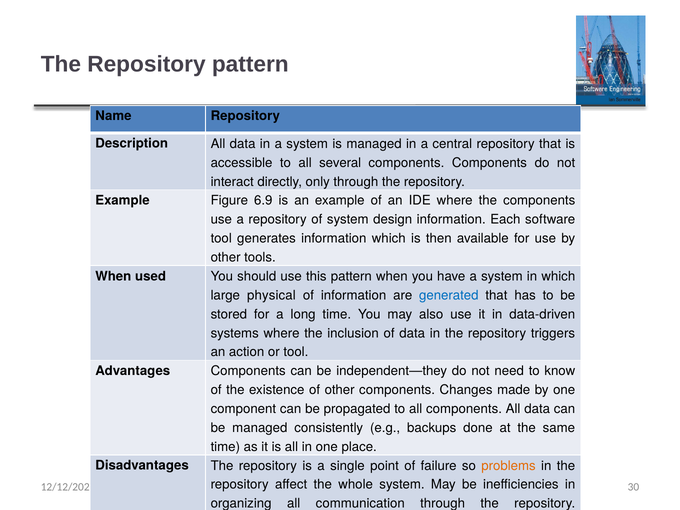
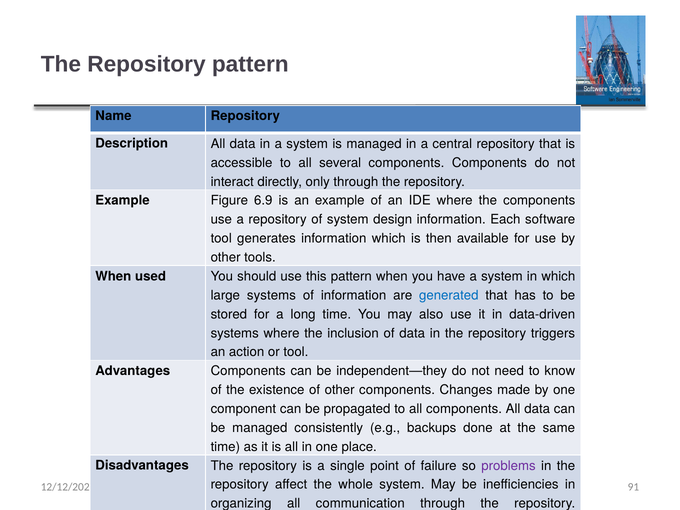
large physical: physical -> systems
problems colour: orange -> purple
30: 30 -> 91
